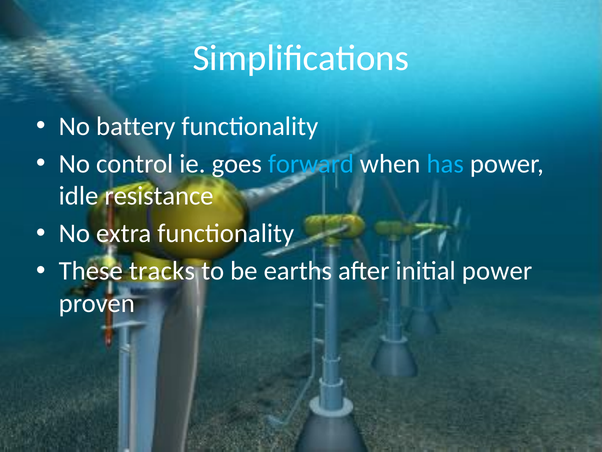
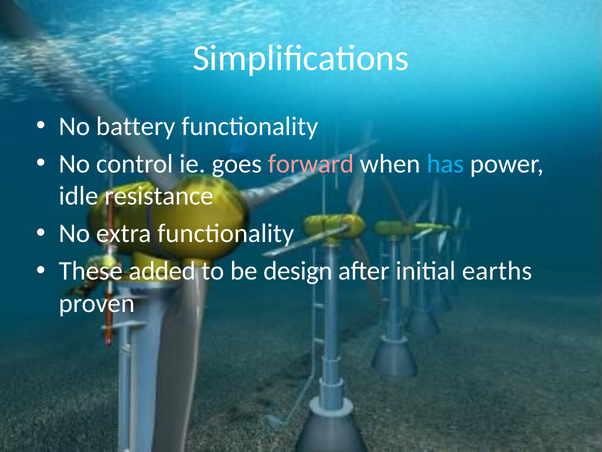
forward colour: light blue -> pink
tracks: tracks -> added
earths: earths -> design
initial power: power -> earths
